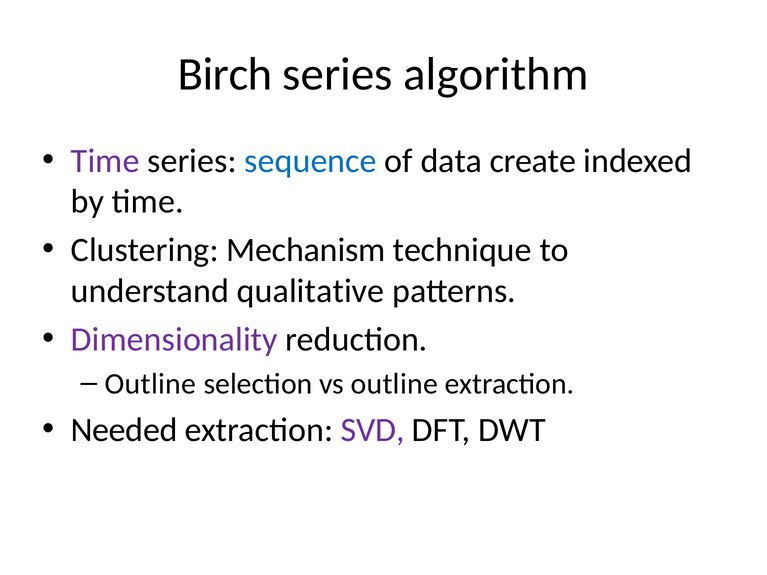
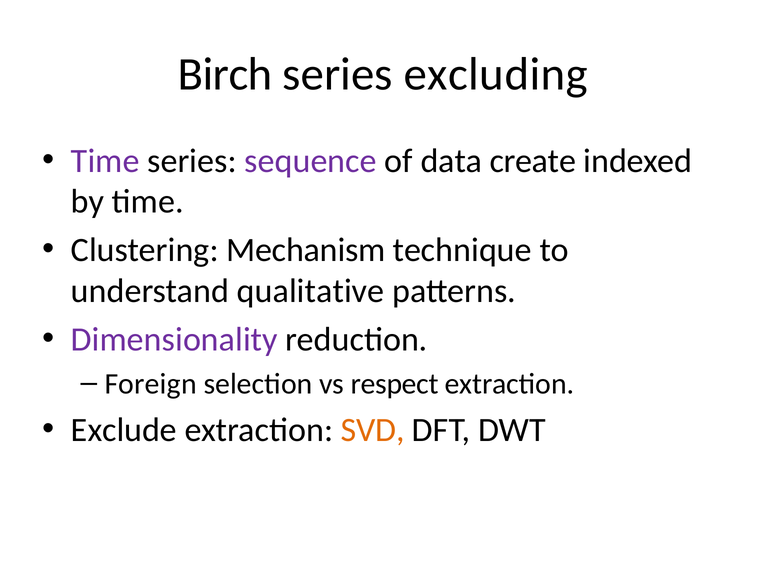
algorithm: algorithm -> excluding
sequence colour: blue -> purple
Outline at (151, 384): Outline -> Foreign
vs outline: outline -> respect
Needed: Needed -> Exclude
SVD colour: purple -> orange
